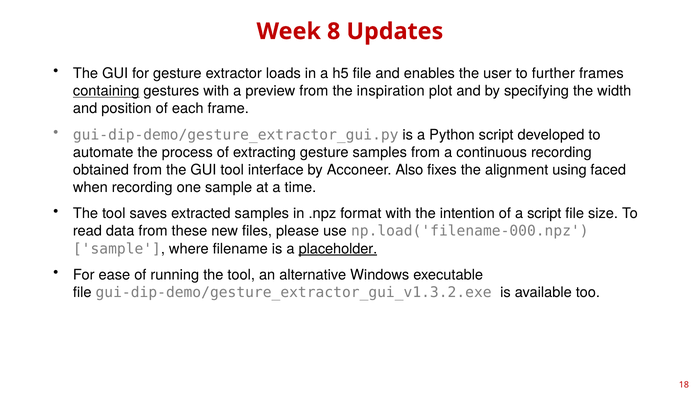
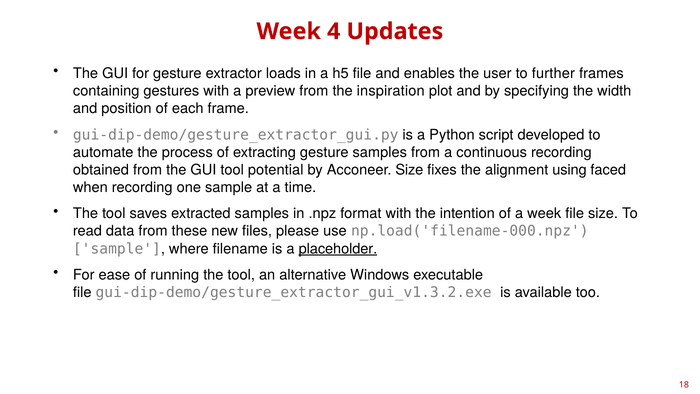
8: 8 -> 4
containing underline: present -> none
interface: interface -> potential
Acconeer Also: Also -> Size
a script: script -> week
